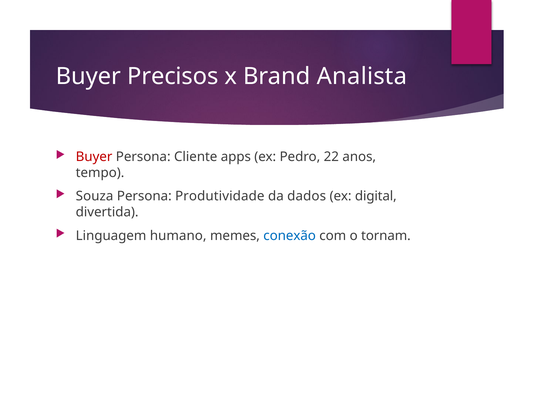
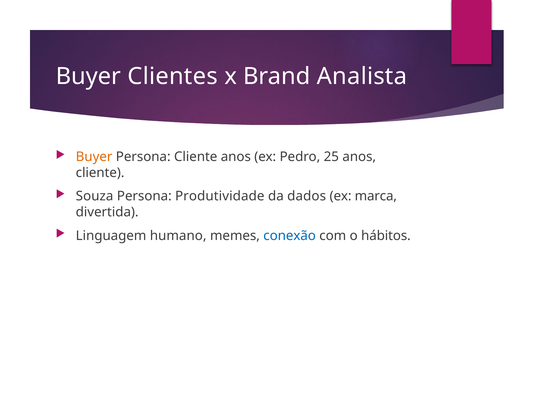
Precisos: Precisos -> Clientes
Buyer at (94, 157) colour: red -> orange
Cliente apps: apps -> anos
22: 22 -> 25
tempo at (100, 173): tempo -> cliente
digital: digital -> marca
tornam: tornam -> hábitos
